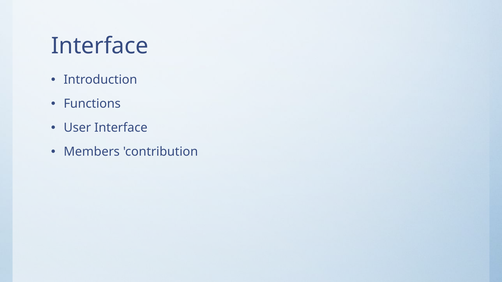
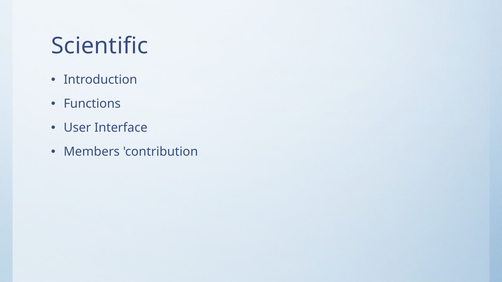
Interface at (100, 46): Interface -> Scientific
